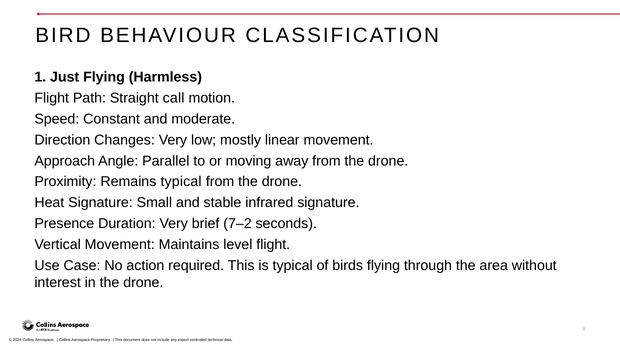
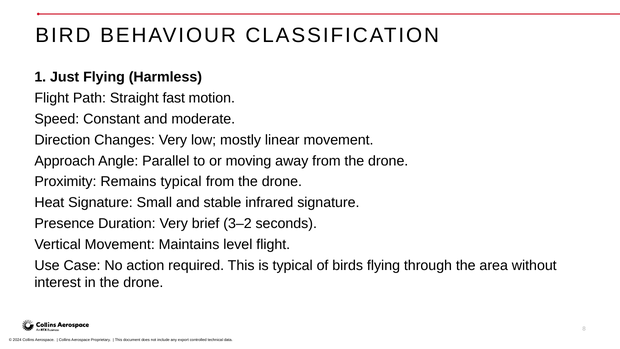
call: call -> fast
7–2: 7–2 -> 3–2
